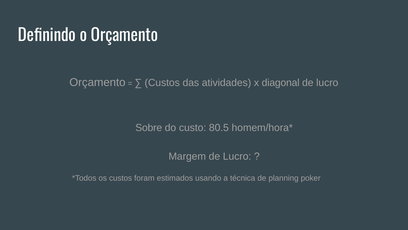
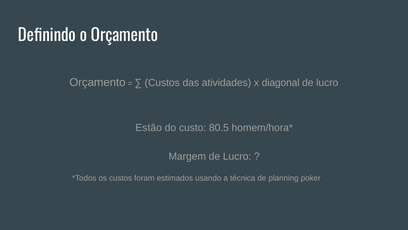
Sobre: Sobre -> Estão
